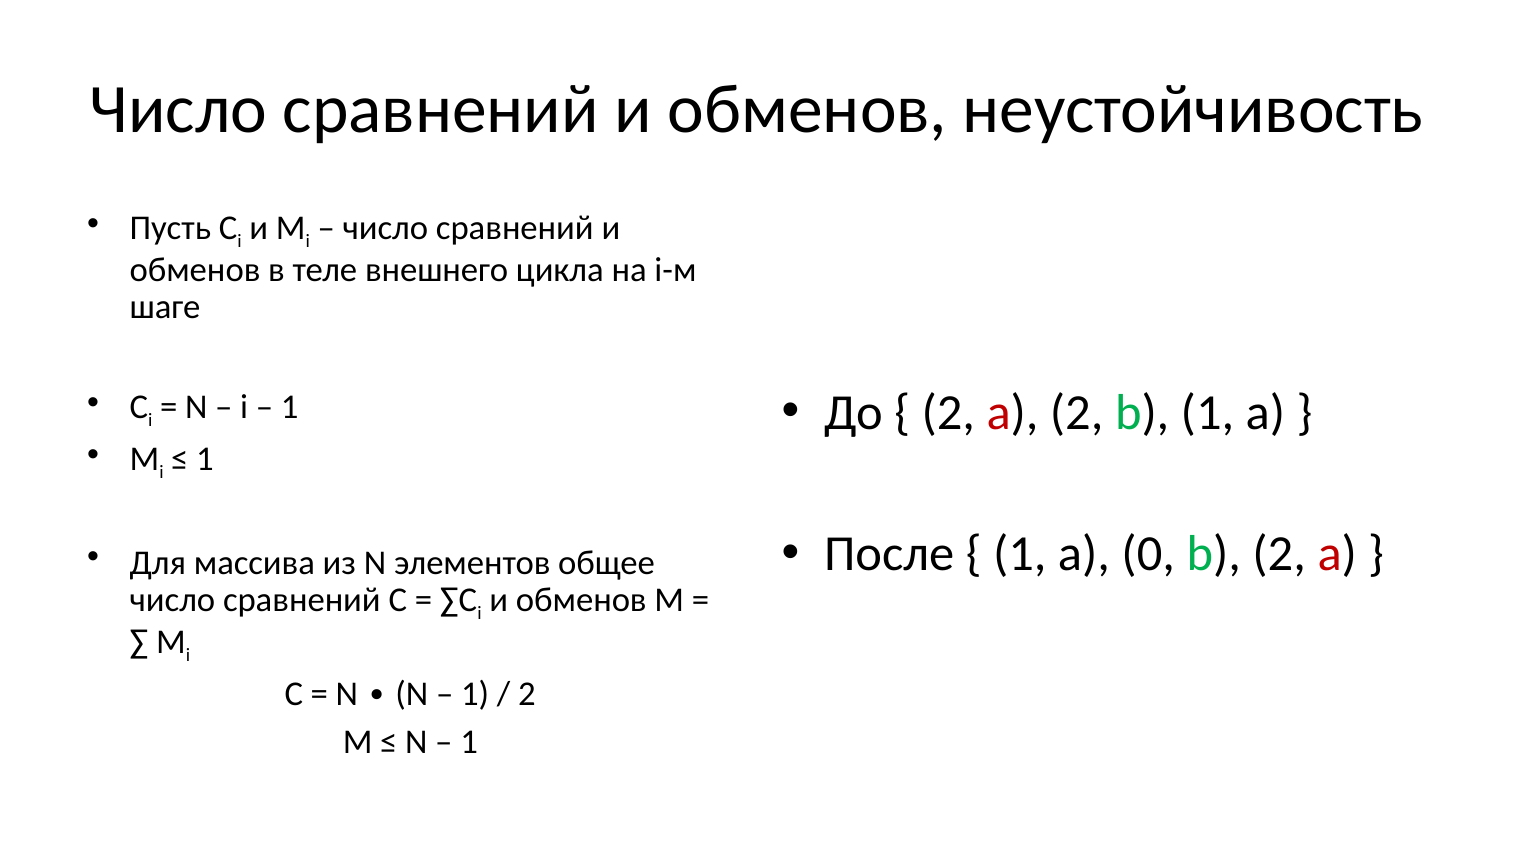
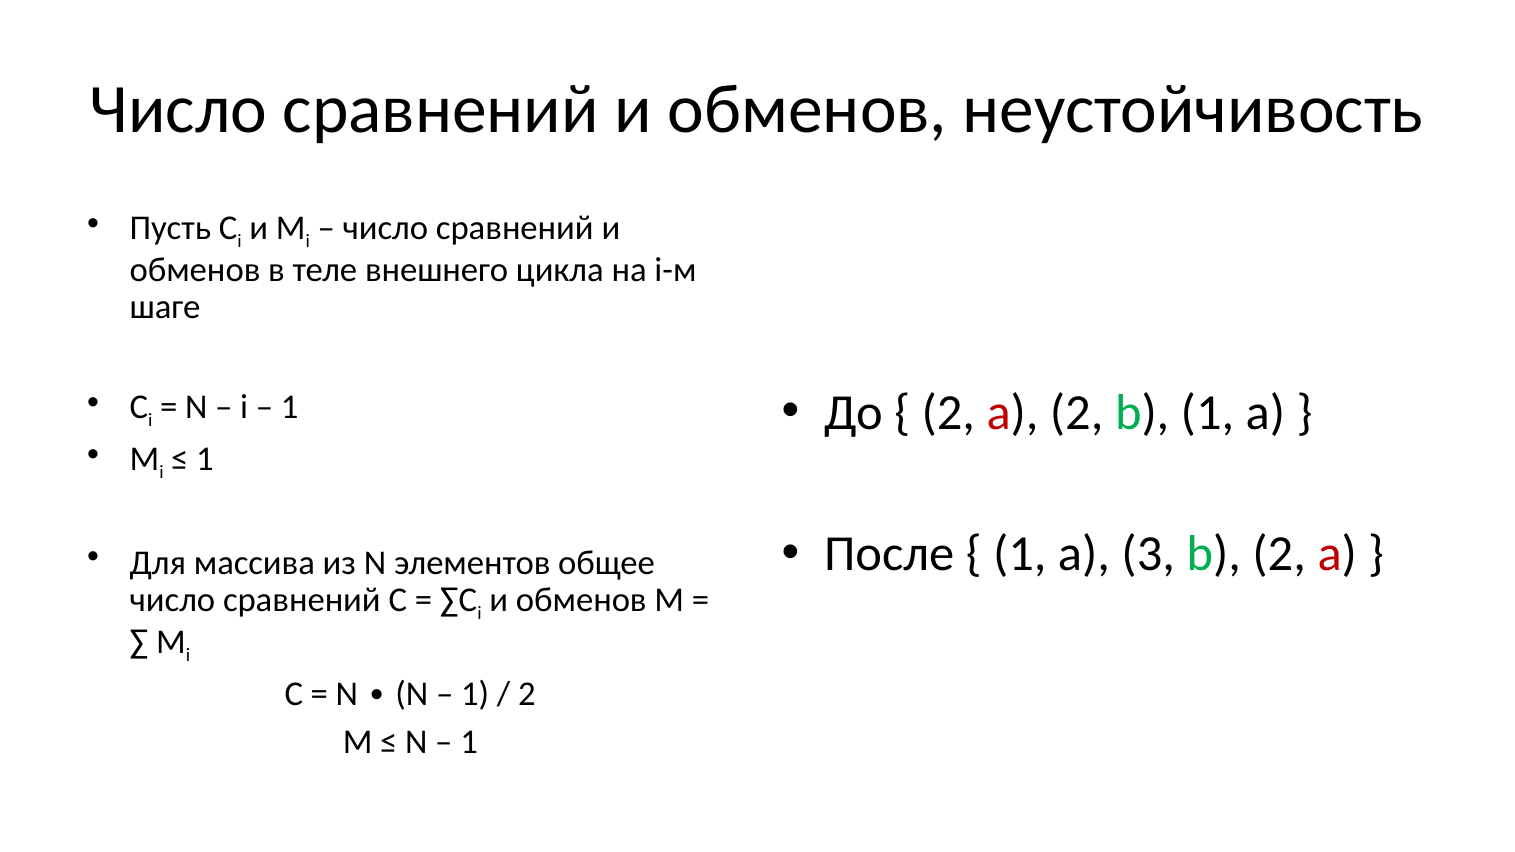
0: 0 -> 3
